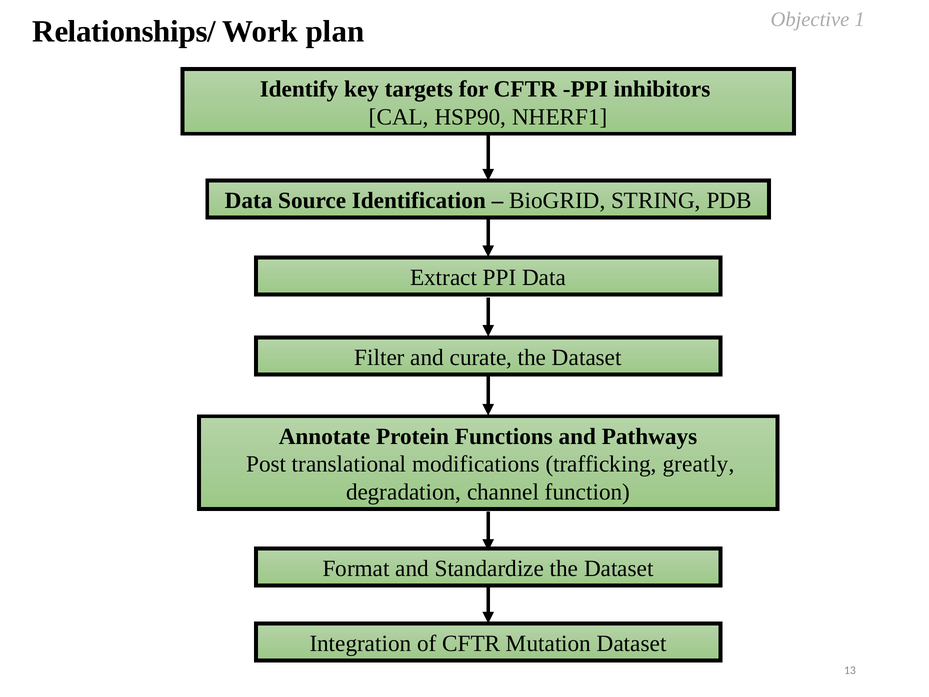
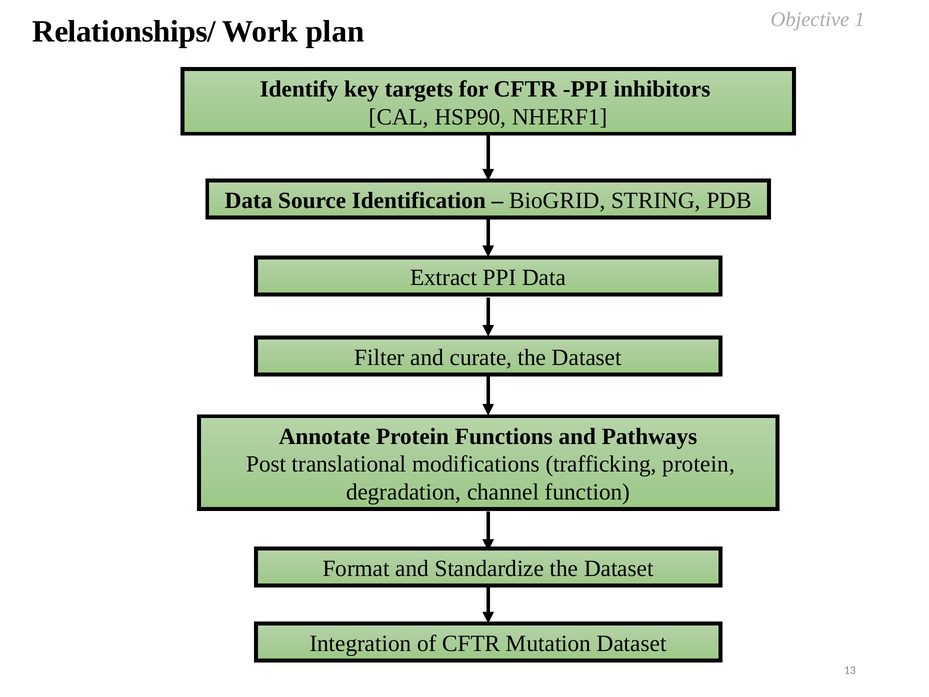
trafficking greatly: greatly -> protein
